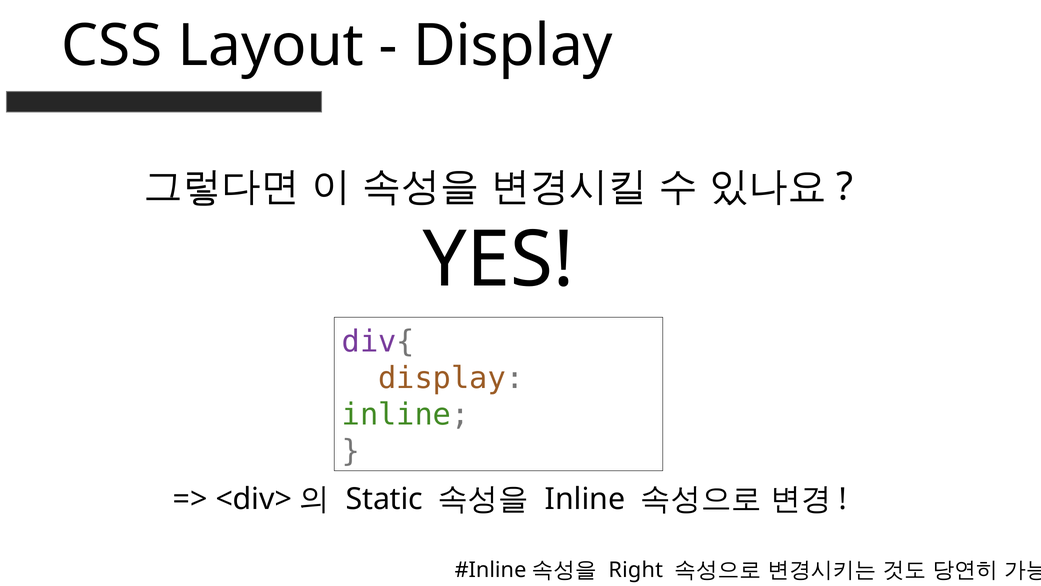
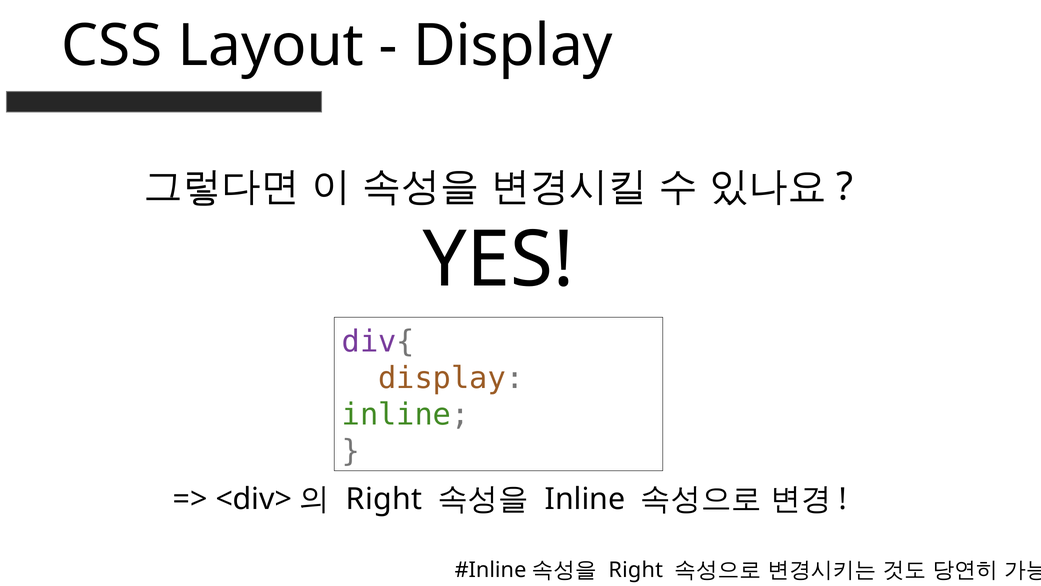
Static at (384, 499): Static -> Right
